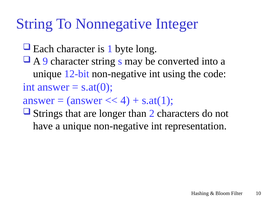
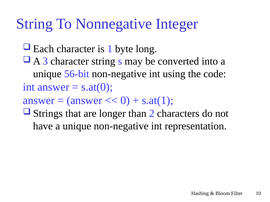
9: 9 -> 3
12-bit: 12-bit -> 56-bit
4: 4 -> 0
